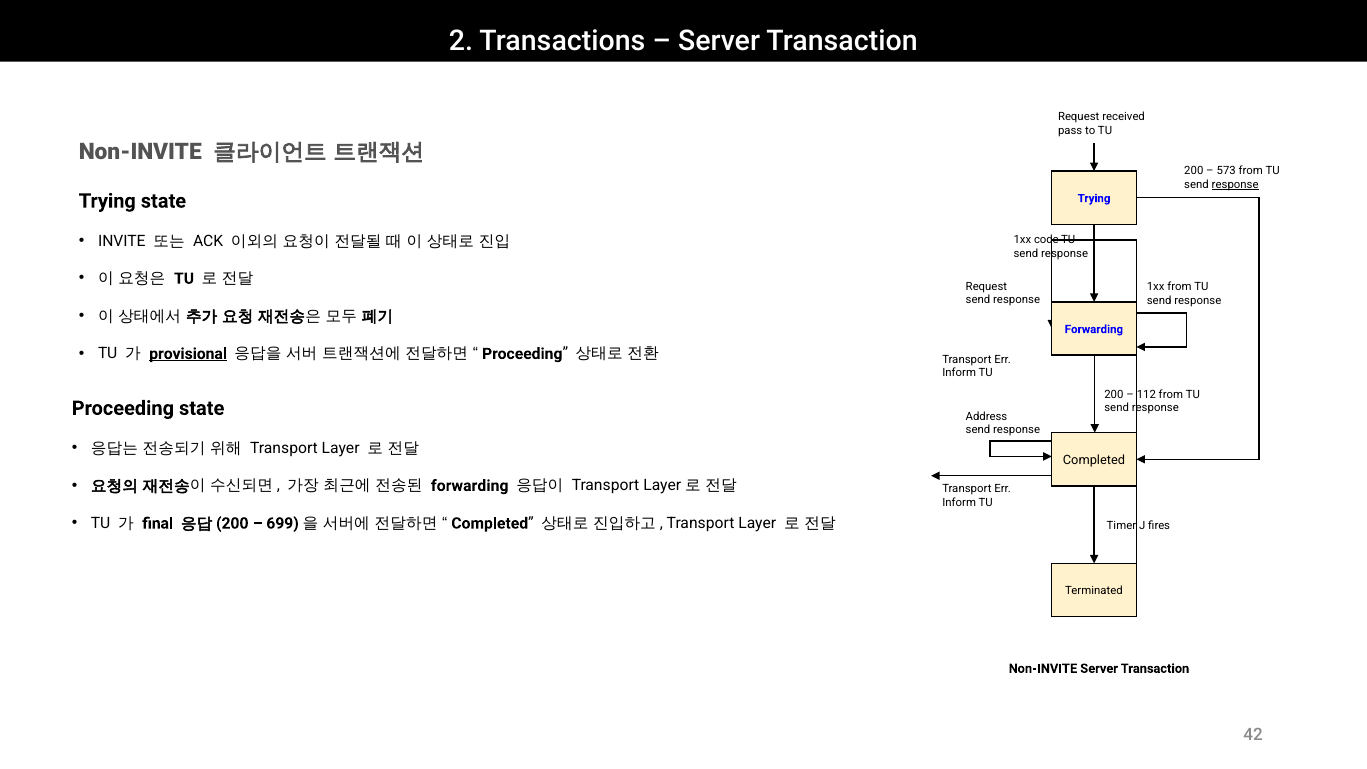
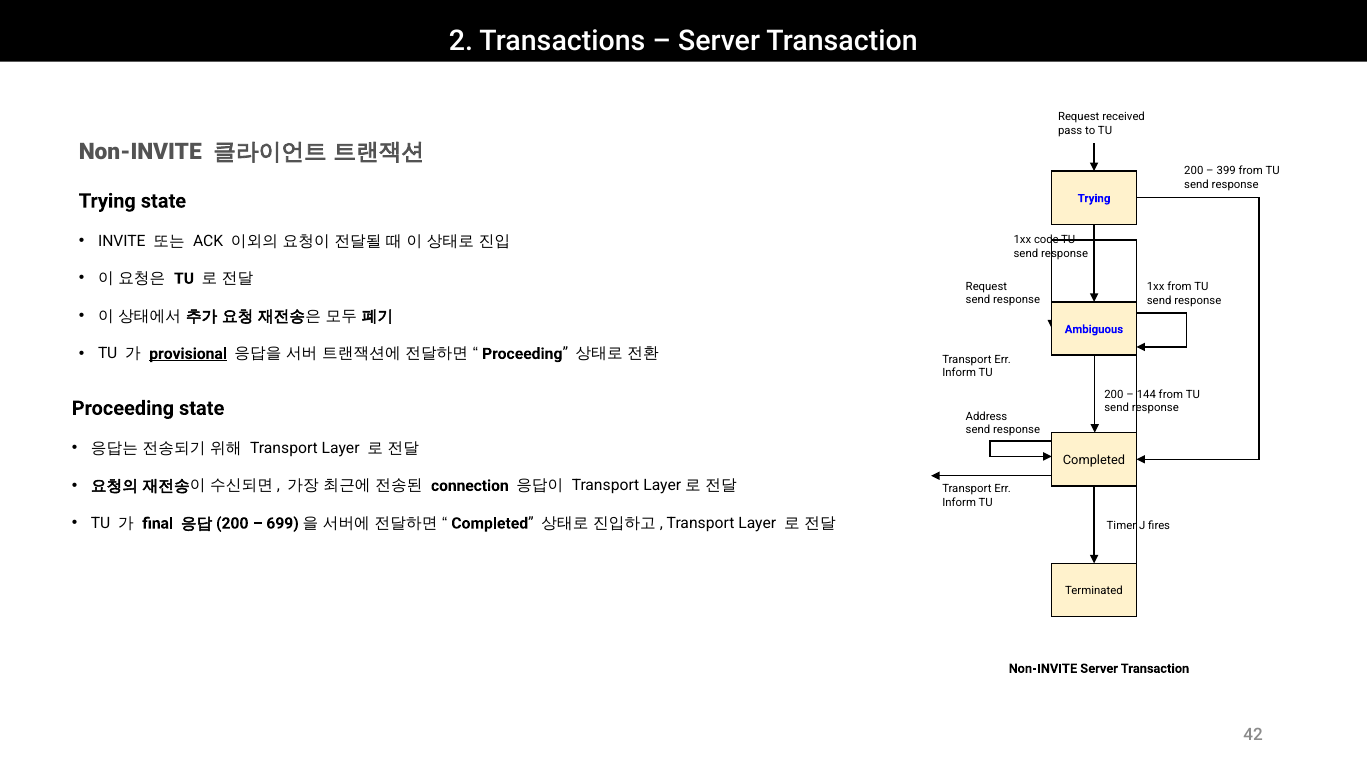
573: 573 -> 399
response at (1235, 185) underline: present -> none
Forwarding at (1094, 329): Forwarding -> Ambiguous
112: 112 -> 144
forwarding at (470, 486): forwarding -> connection
